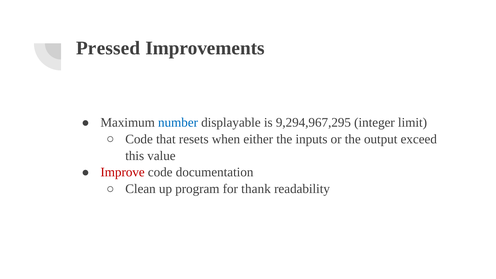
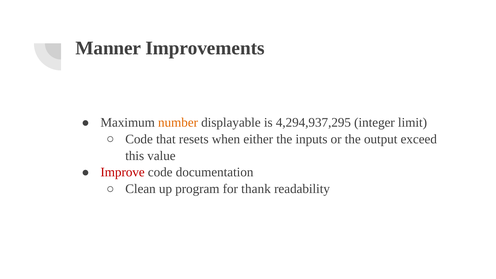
Pressed: Pressed -> Manner
number colour: blue -> orange
9,294,967,295: 9,294,967,295 -> 4,294,937,295
